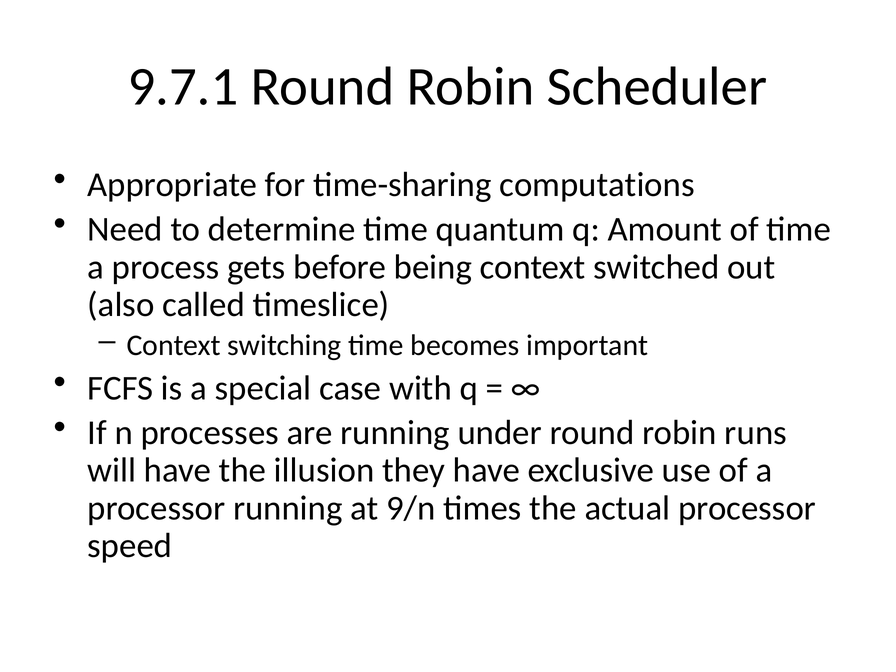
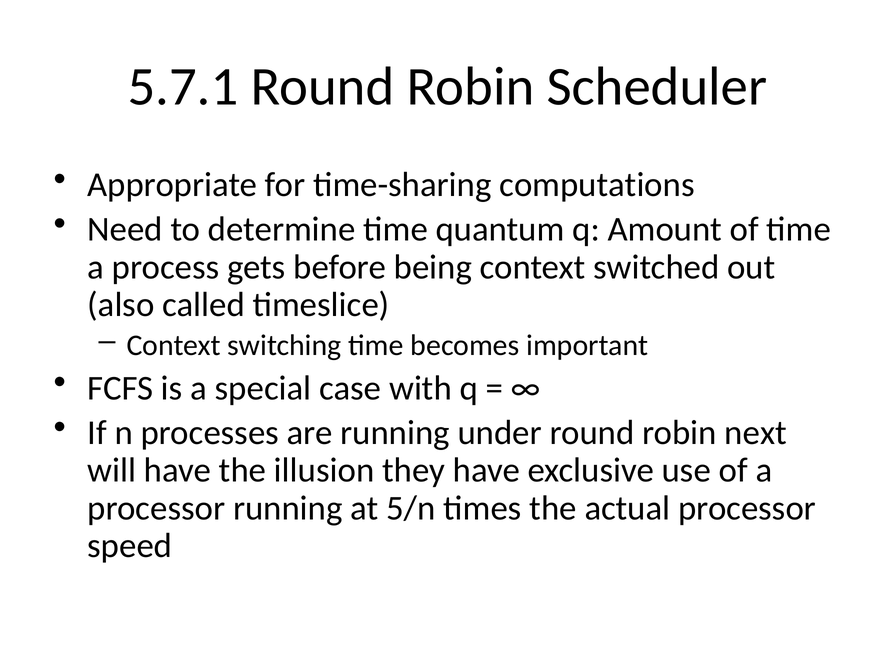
9.7.1: 9.7.1 -> 5.7.1
runs: runs -> next
9/n: 9/n -> 5/n
